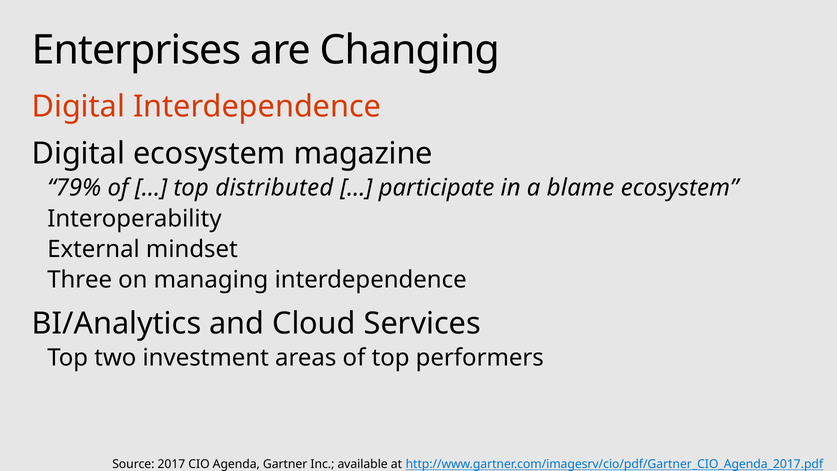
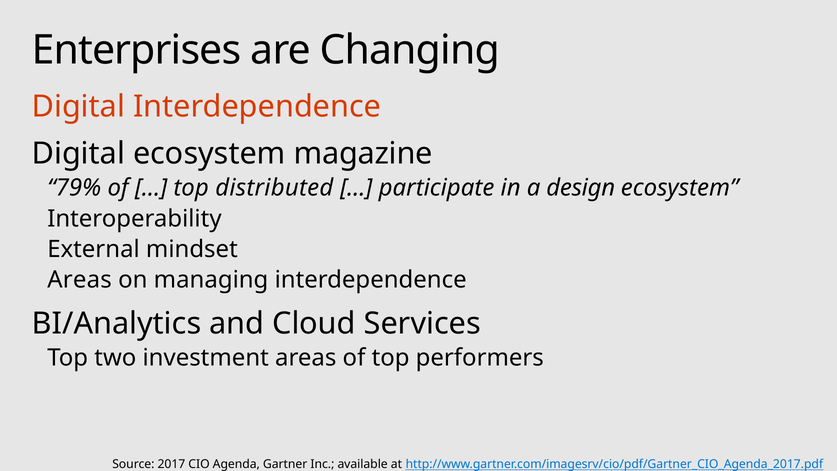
blame: blame -> design
Three at (80, 280): Three -> Areas
